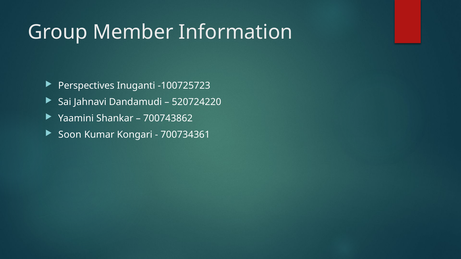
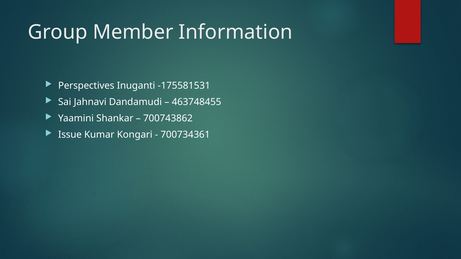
-100725723: -100725723 -> -175581531
520724220: 520724220 -> 463748455
Soon: Soon -> Issue
